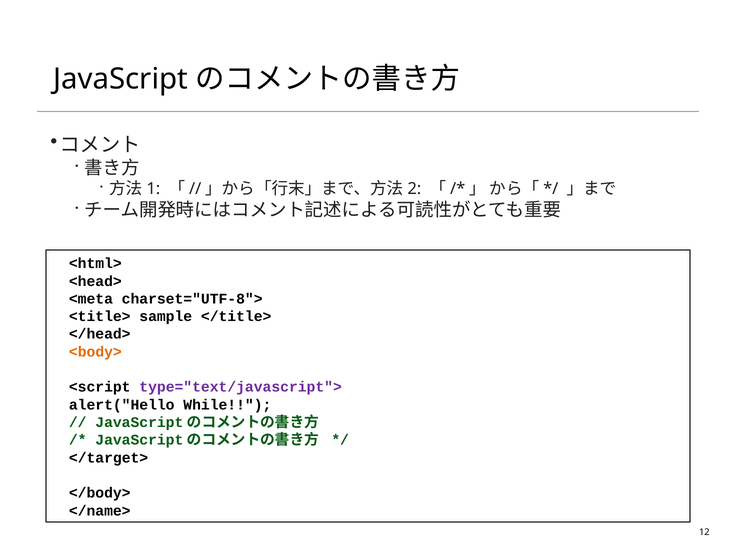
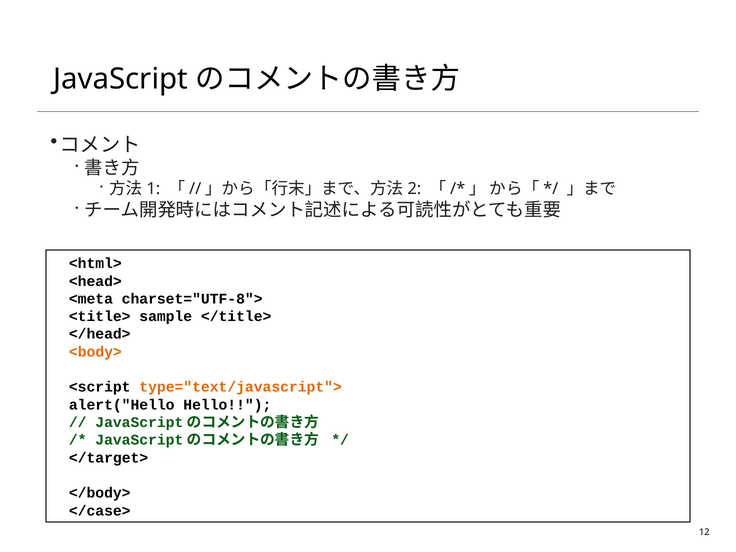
type="text/javascript"> colour: purple -> orange
While: While -> Hello
</name>: </name> -> </case>
